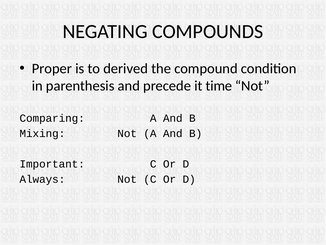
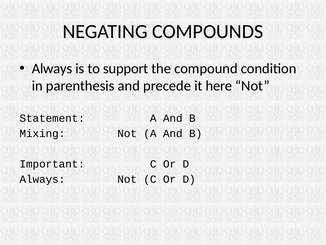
Proper at (52, 68): Proper -> Always
derived: derived -> support
time: time -> here
Comparing: Comparing -> Statement
